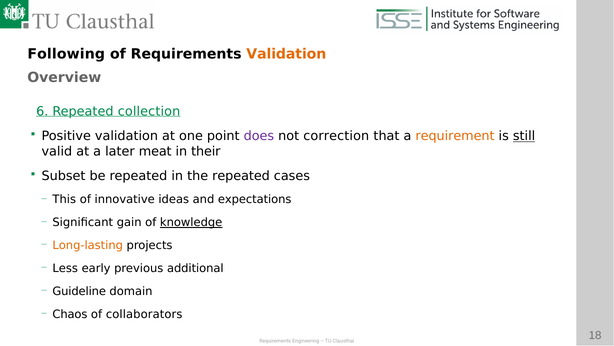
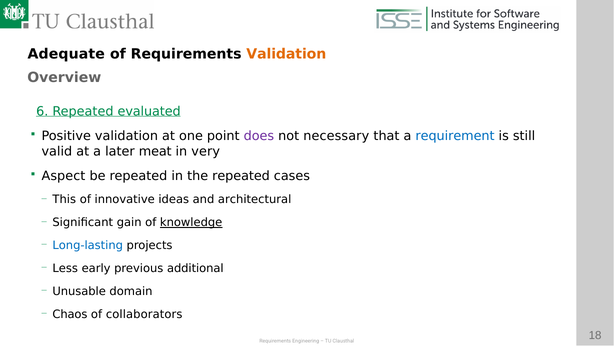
Following: Following -> Adequate
collection: collection -> evaluated
correction: correction -> necessary
requirement colour: orange -> blue
still underline: present -> none
their: their -> very
Subset: Subset -> Aspect
expectations: expectations -> architectural
Long-lasting colour: orange -> blue
Guideline: Guideline -> Unusable
